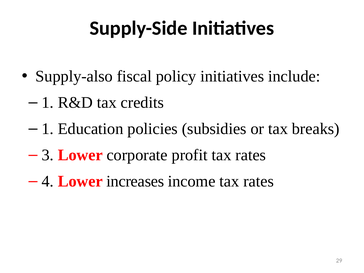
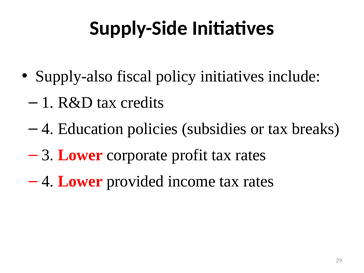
1 at (48, 129): 1 -> 4
increases: increases -> provided
